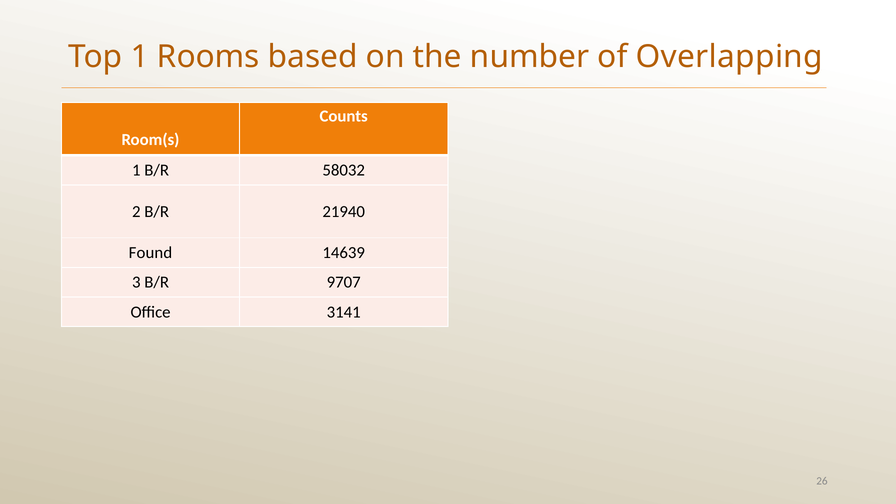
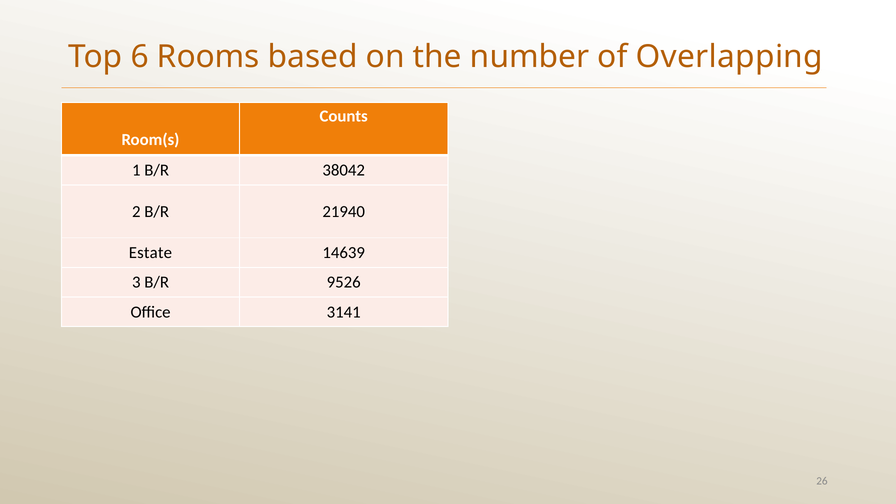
Top 1: 1 -> 6
58032: 58032 -> 38042
Found: Found -> Estate
9707: 9707 -> 9526
